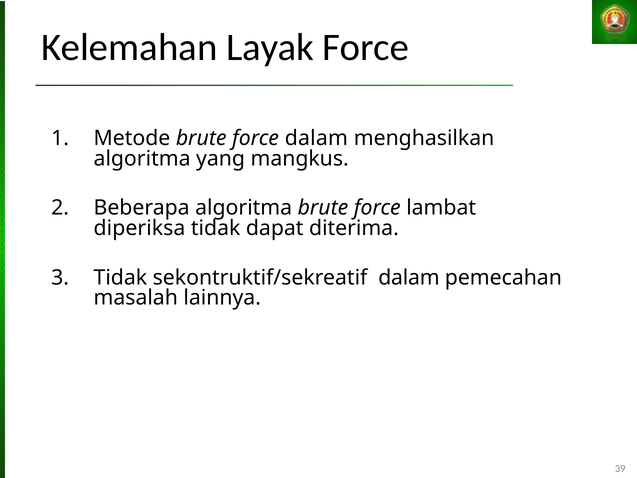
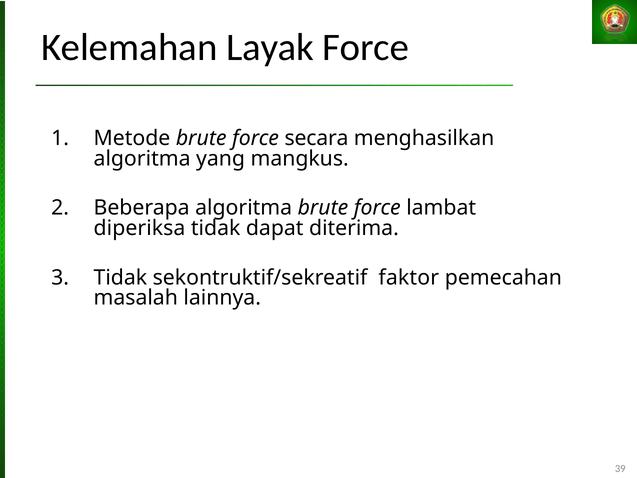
force dalam: dalam -> secara
sekontruktif/sekreatif dalam: dalam -> faktor
